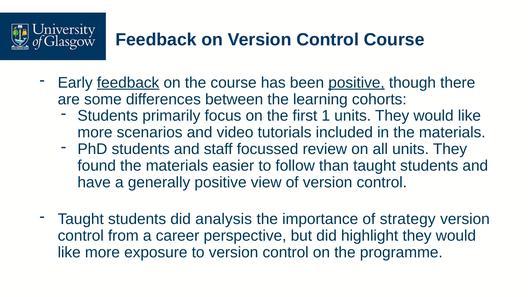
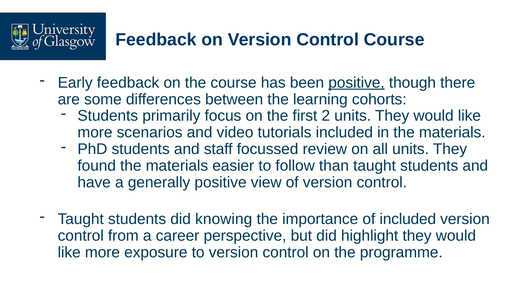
feedback at (128, 83) underline: present -> none
1: 1 -> 2
analysis: analysis -> knowing
of strategy: strategy -> included
